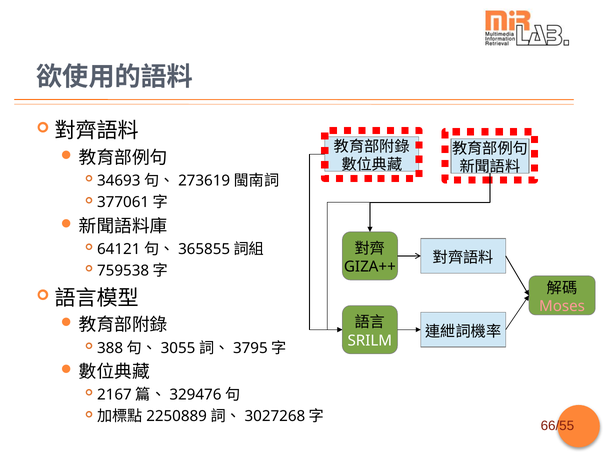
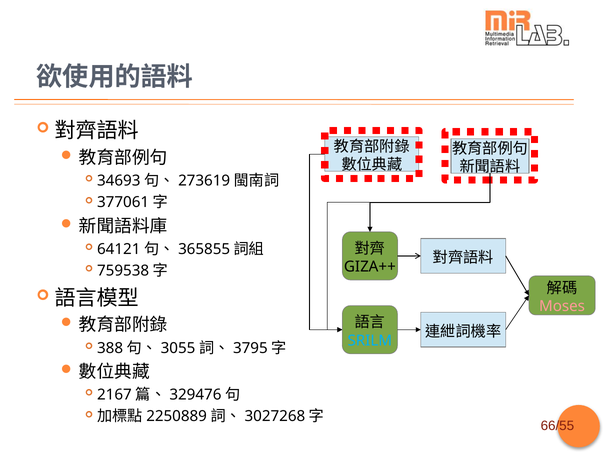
SRILM colour: white -> light blue
